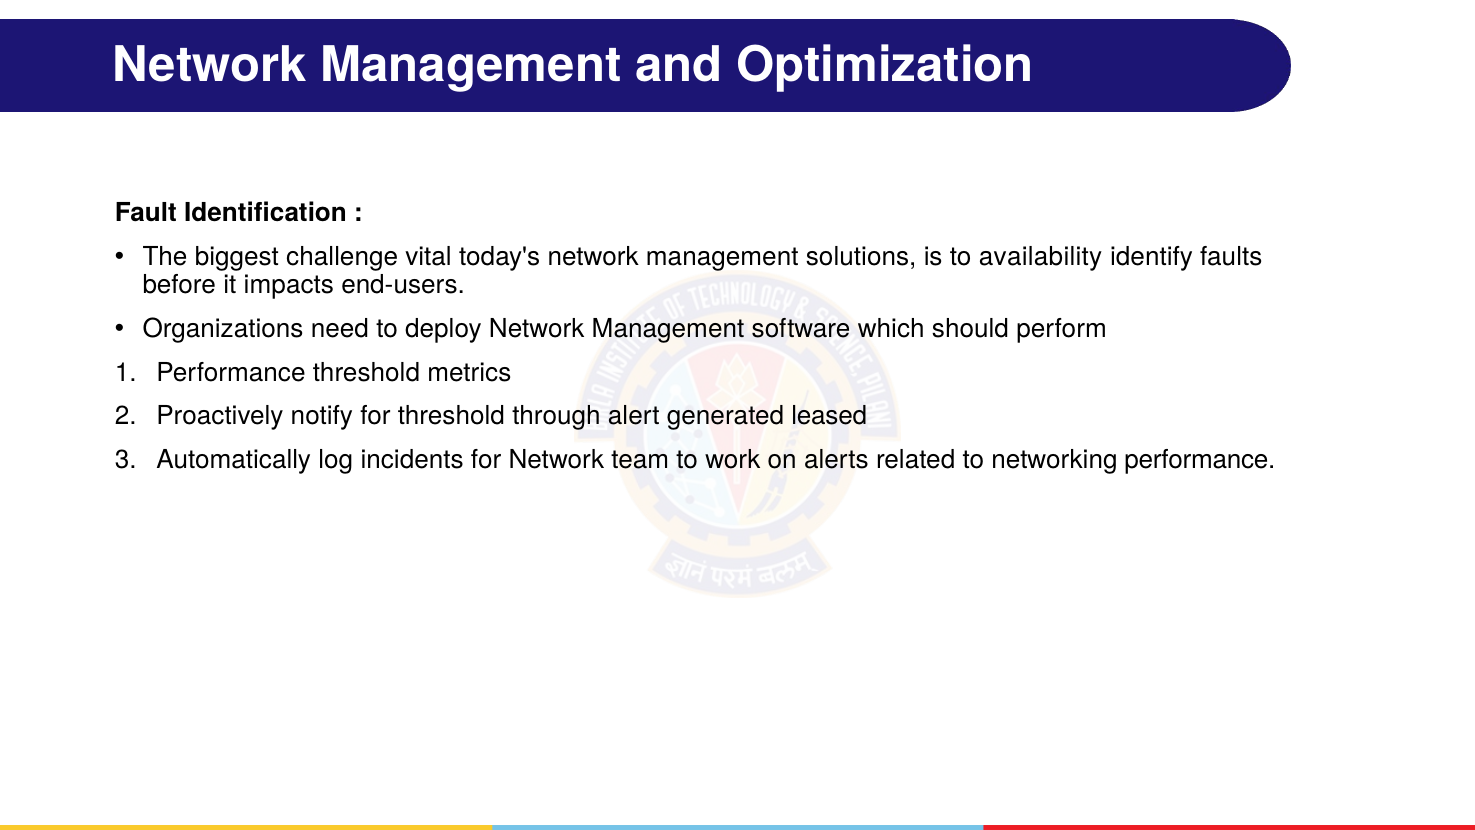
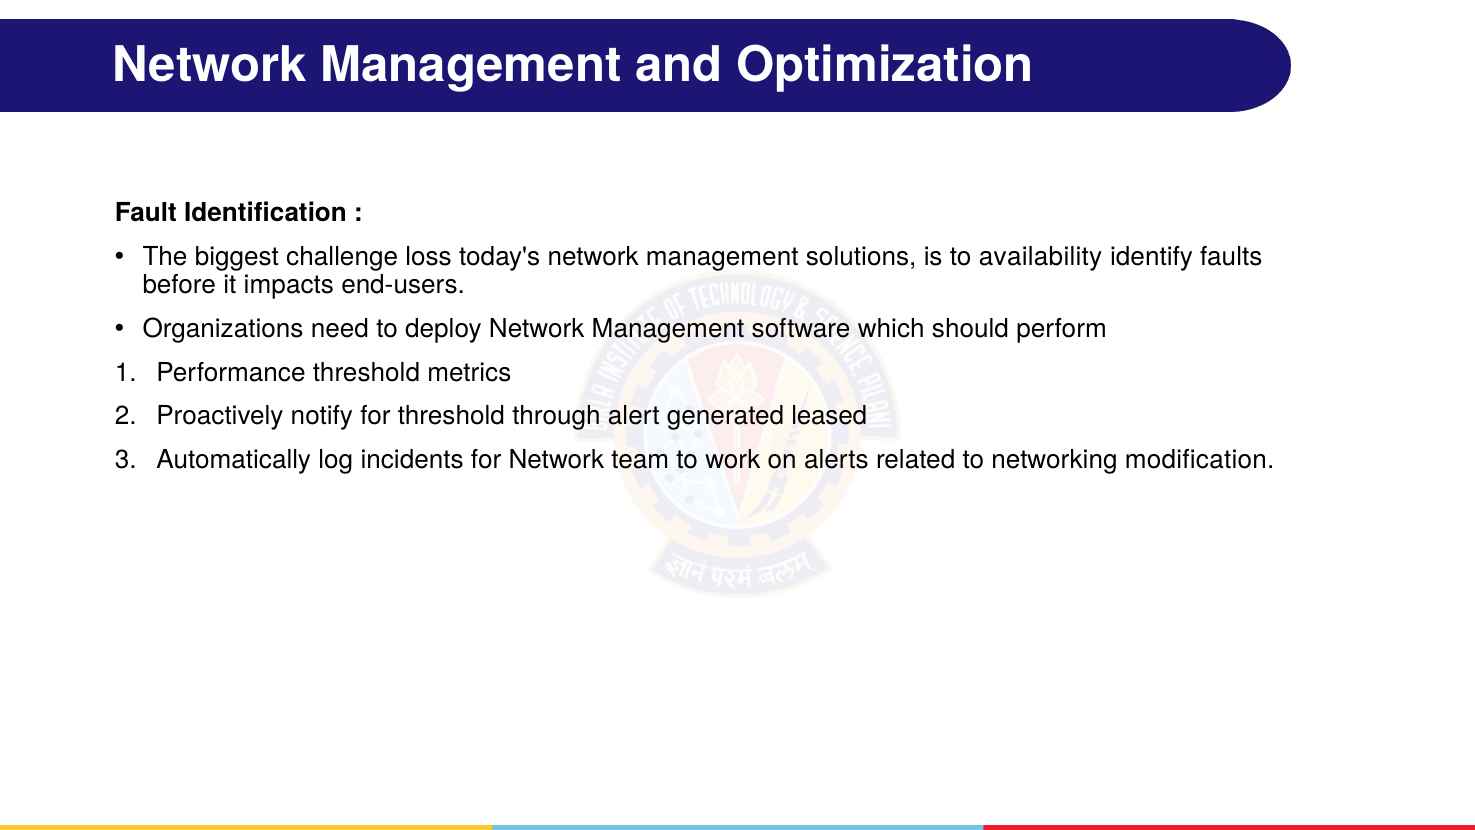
vital: vital -> loss
networking performance: performance -> modification
